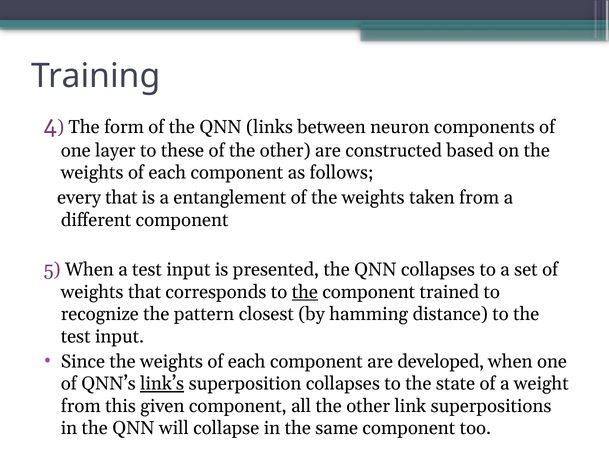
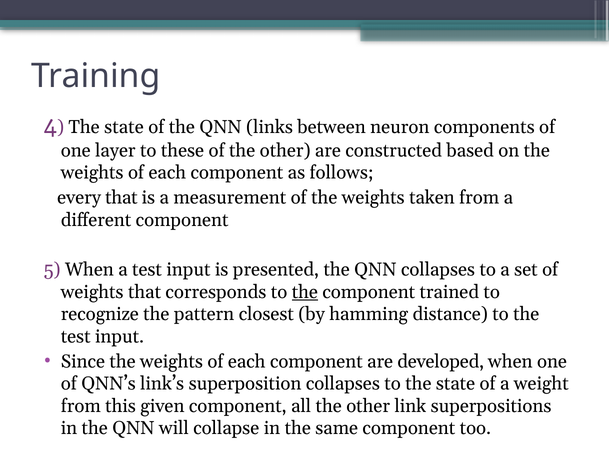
form at (124, 127): form -> state
entanglement: entanglement -> measurement
link’s underline: present -> none
